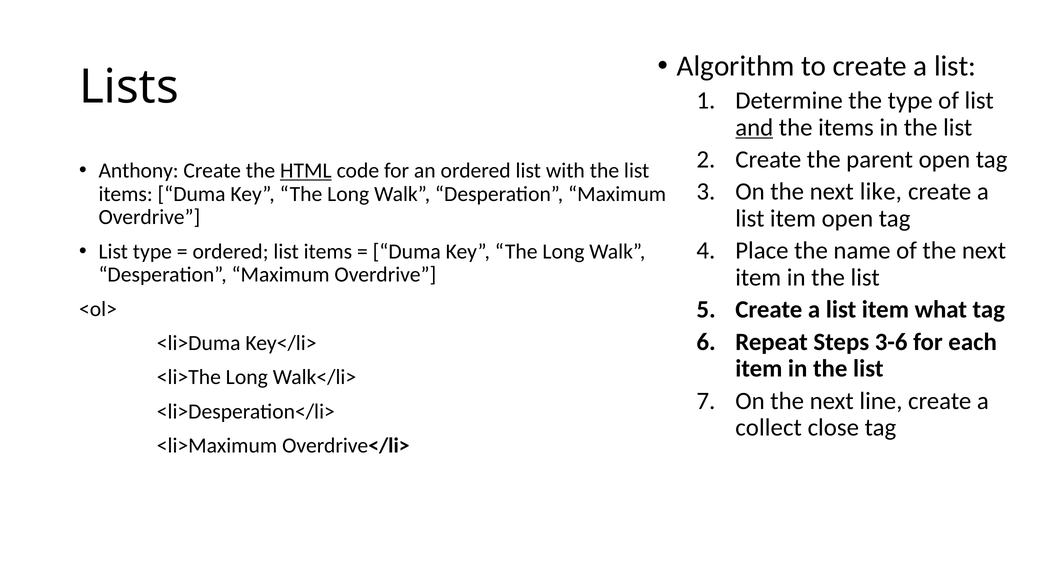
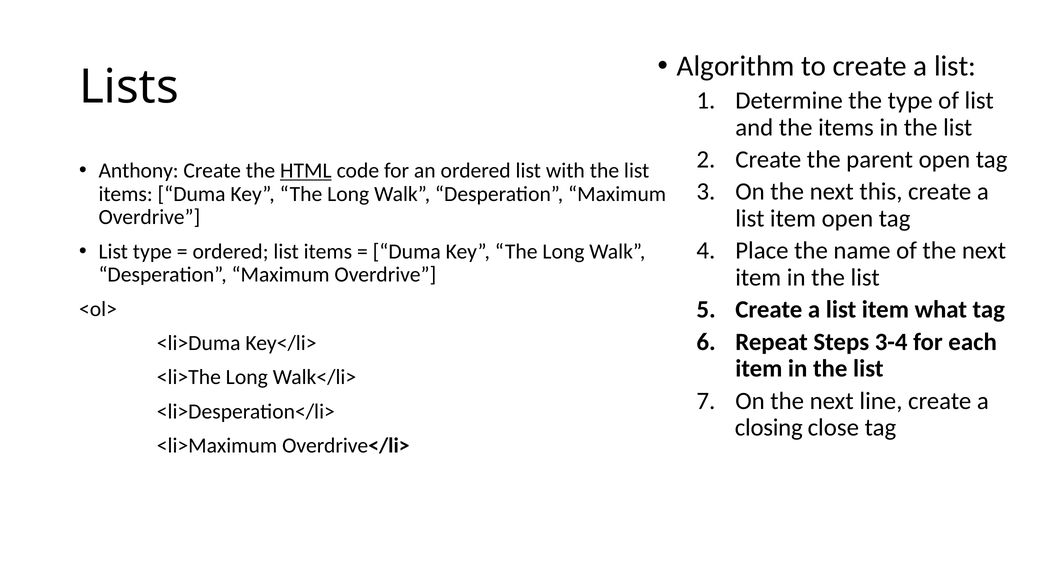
and underline: present -> none
like: like -> this
3-6: 3-6 -> 3-4
collect: collect -> closing
